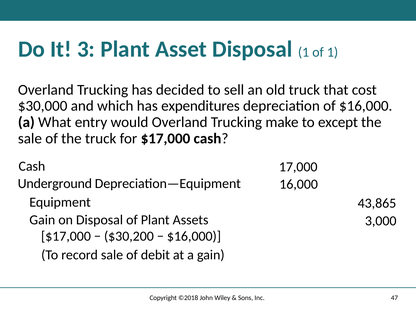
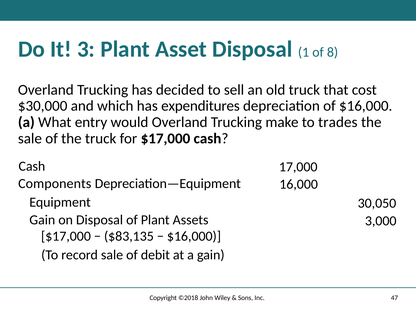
of 1: 1 -> 8
except: except -> trades
Underground: Underground -> Components
43,865: 43,865 -> 30,050
$30,200: $30,200 -> $83,135
